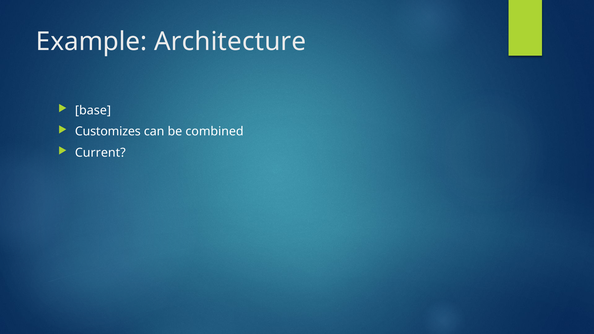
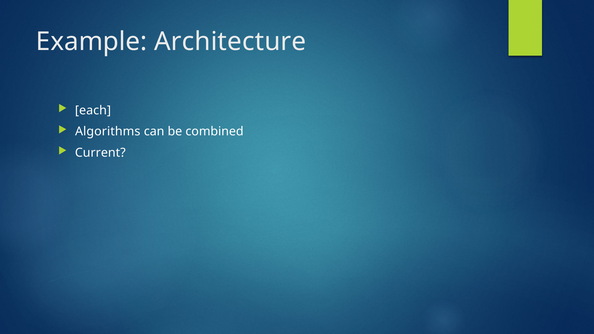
base: base -> each
Customizes: Customizes -> Algorithms
